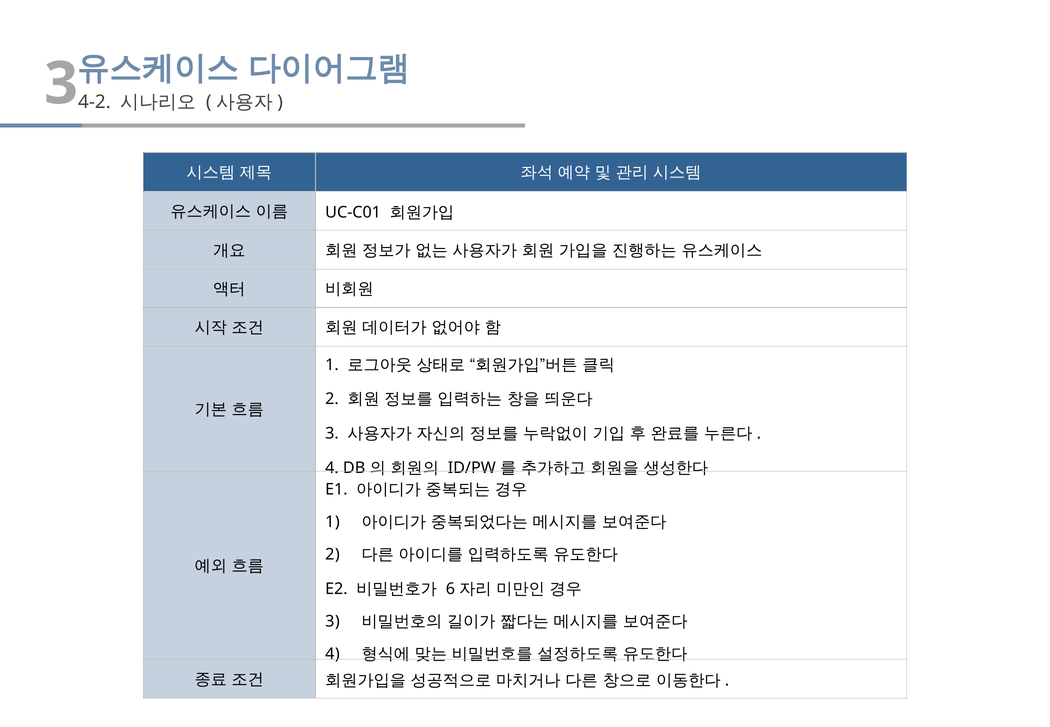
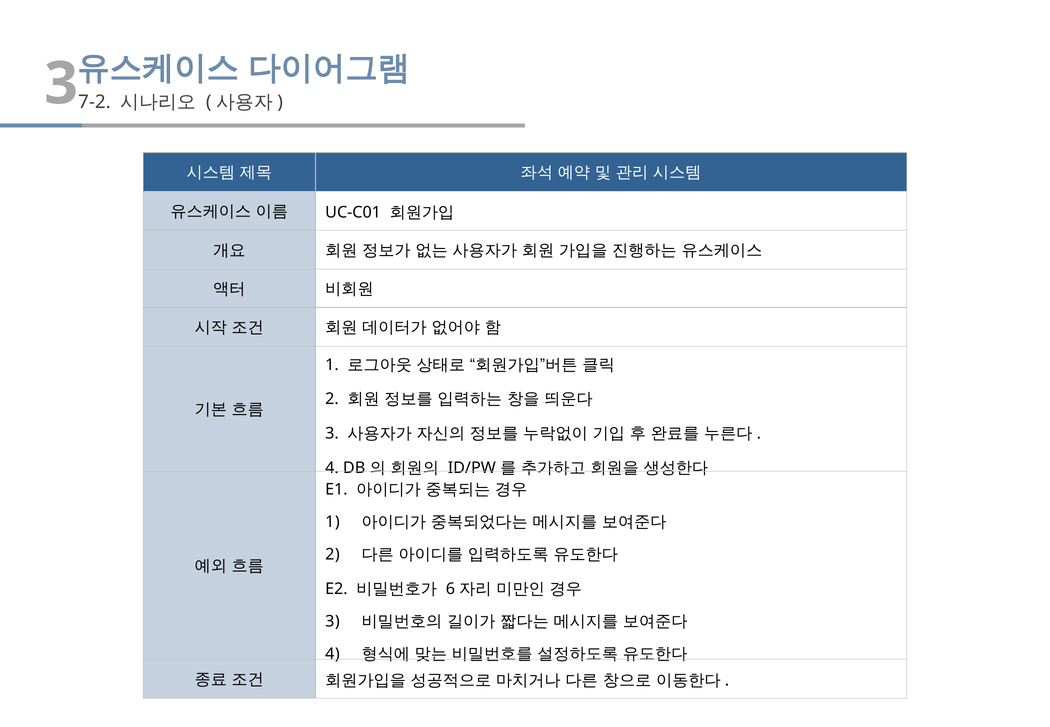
4-2: 4-2 -> 7-2
